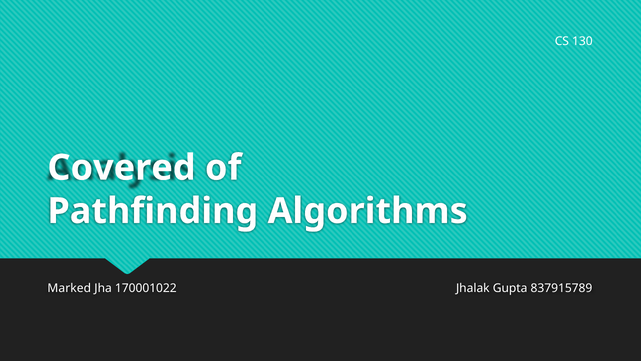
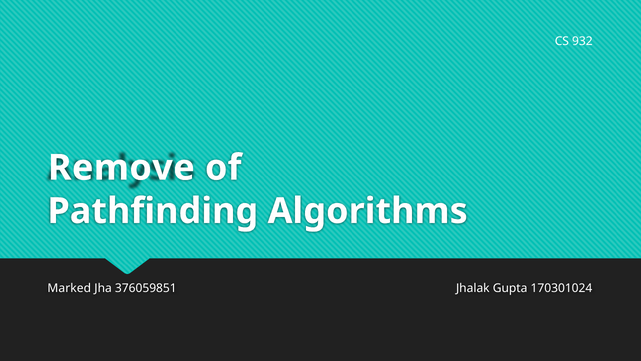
130: 130 -> 932
Covered: Covered -> Remove
170001022: 170001022 -> 376059851
837915789: 837915789 -> 170301024
